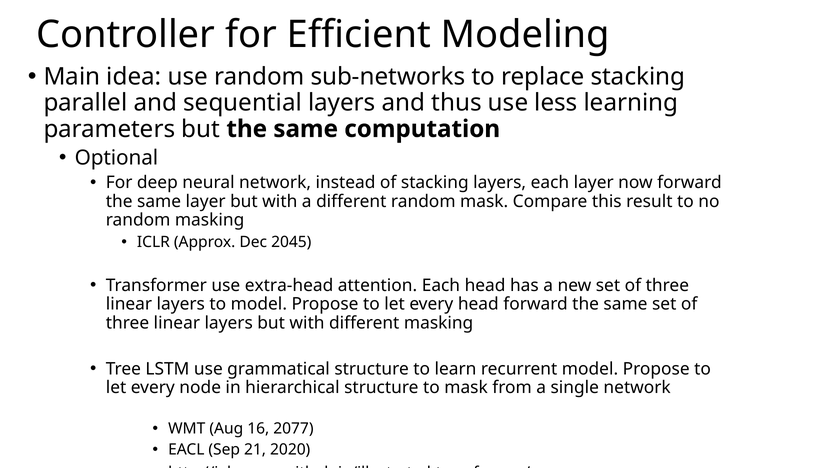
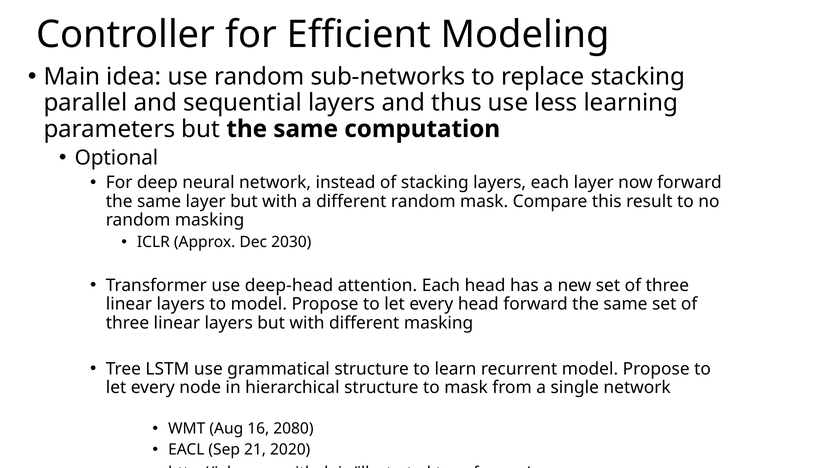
2045: 2045 -> 2030
extra-head: extra-head -> deep-head
2077: 2077 -> 2080
